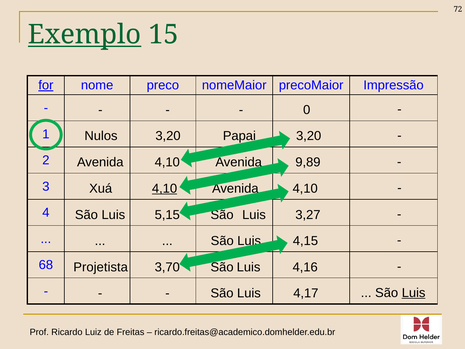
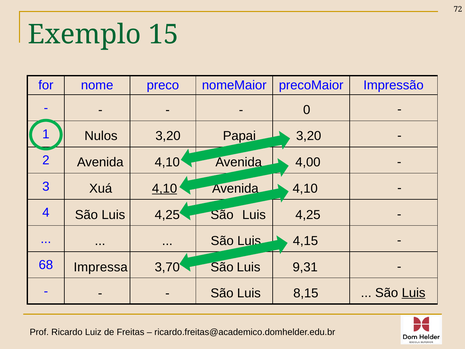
Exemplo underline: present -> none
for underline: present -> none
9,89: 9,89 -> 4,00
5,15 at (167, 215): 5,15 -> 4,25
3,27 at (308, 215): 3,27 -> 4,25
Projetista: Projetista -> Impressa
4,16: 4,16 -> 9,31
4,17: 4,17 -> 8,15
